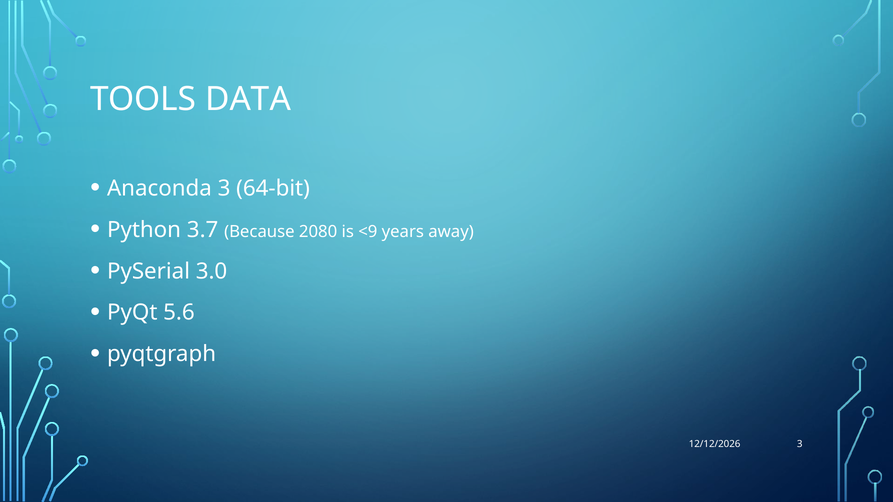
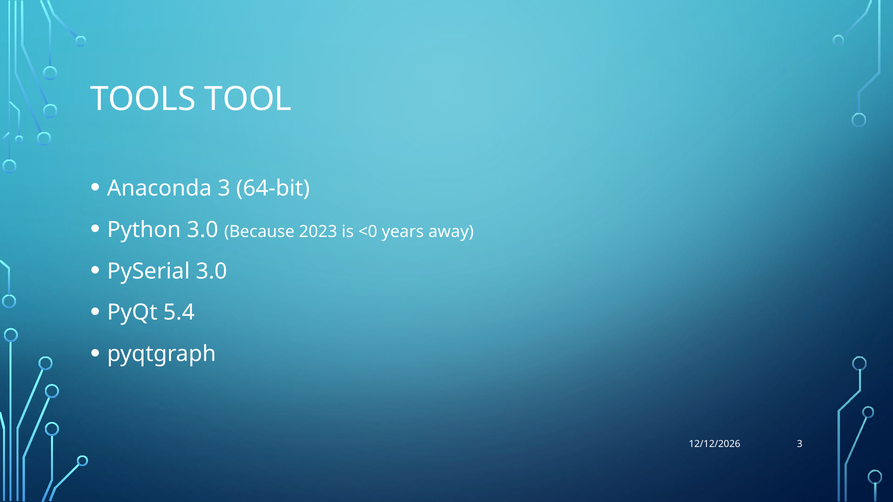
DATA: DATA -> TOOL
Python 3.7: 3.7 -> 3.0
2080: 2080 -> 2023
<9: <9 -> <0
5.6: 5.6 -> 5.4
